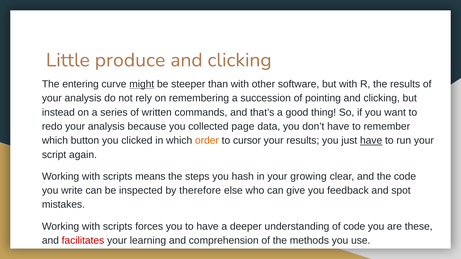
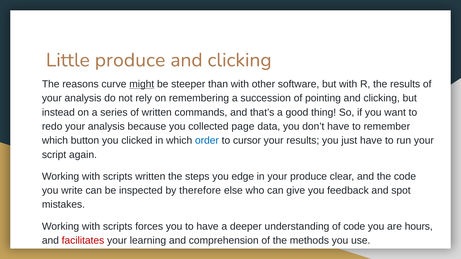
entering: entering -> reasons
order colour: orange -> blue
have at (371, 141) underline: present -> none
scripts means: means -> written
hash: hash -> edge
your growing: growing -> produce
these: these -> hours
